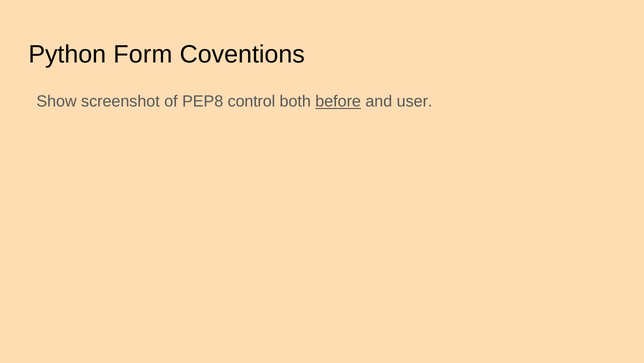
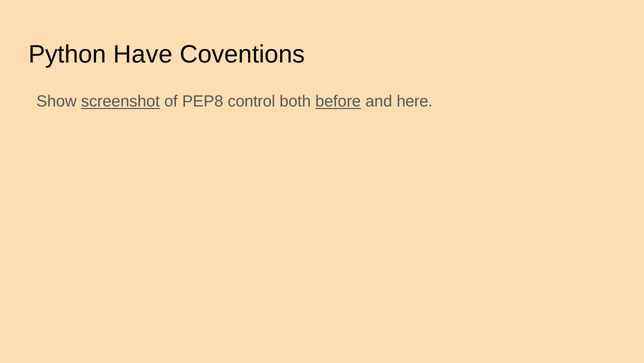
Form: Form -> Have
screenshot underline: none -> present
user: user -> here
